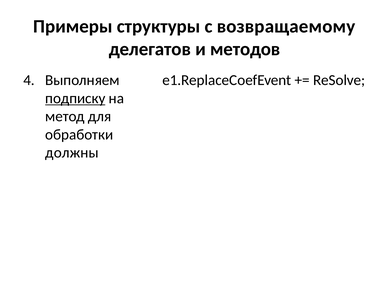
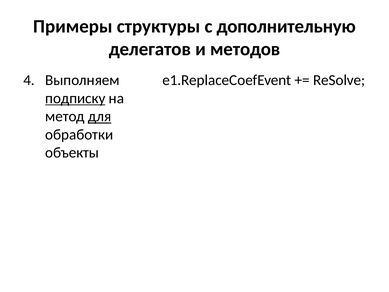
возвращаемому: возвращаемому -> дополнительную
для underline: none -> present
должны: должны -> объекты
